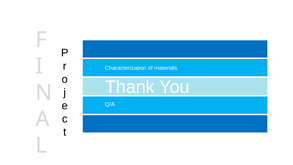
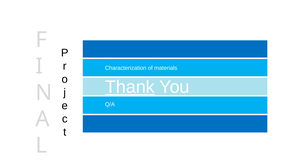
Thank underline: none -> present
